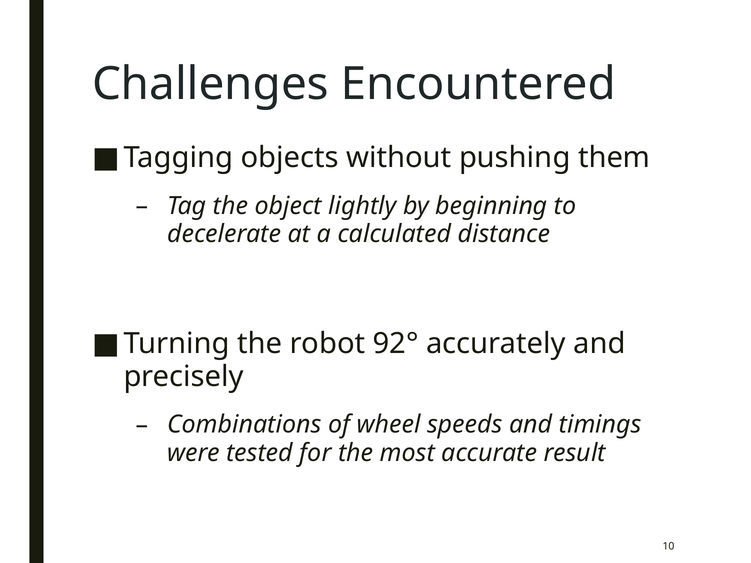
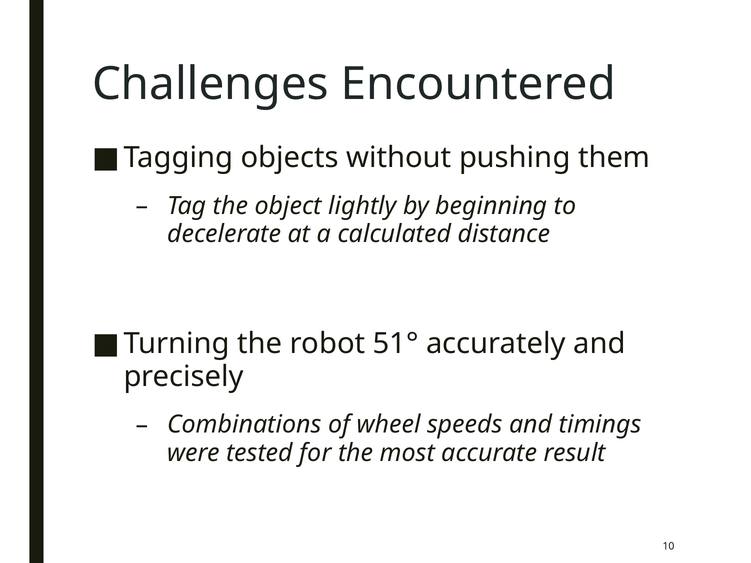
92°: 92° -> 51°
